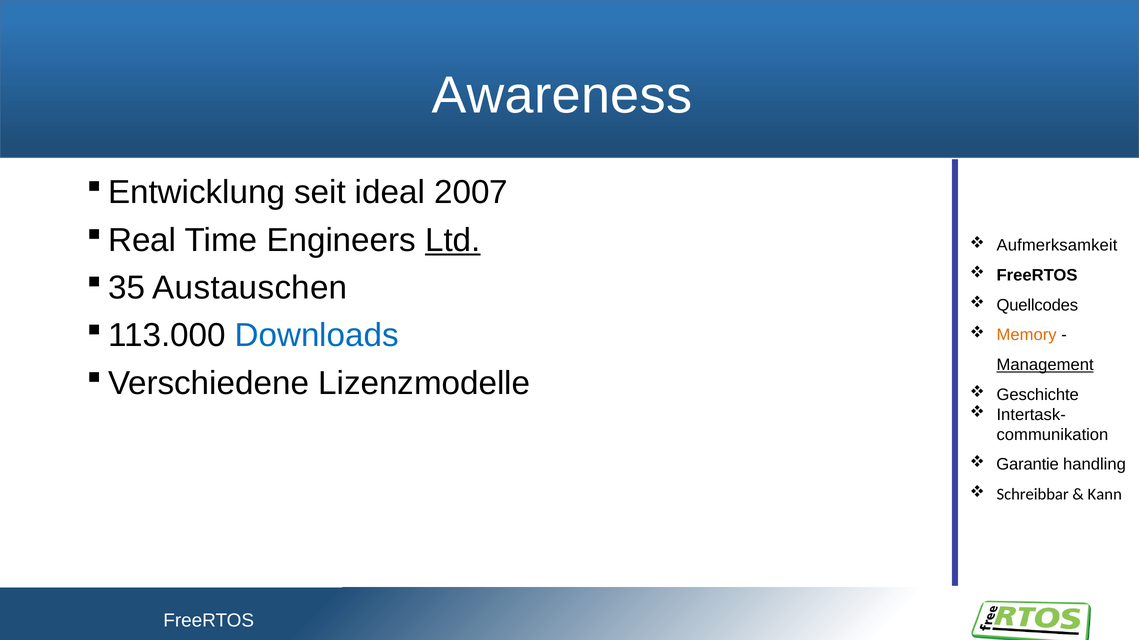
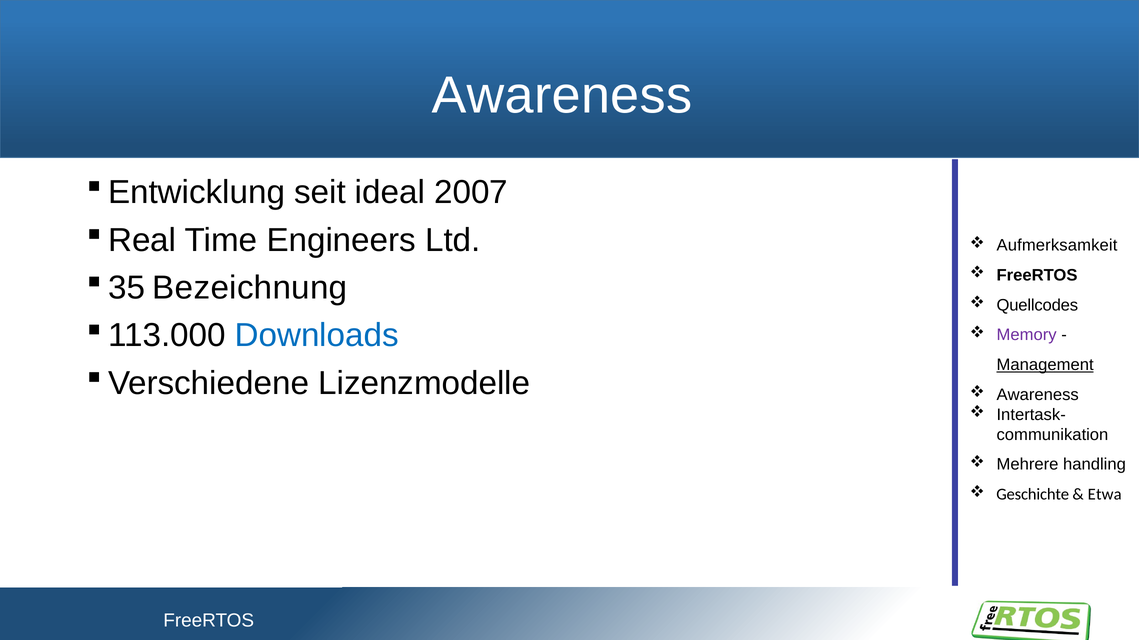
Ltd underline: present -> none
Austauschen: Austauschen -> Bezeichnung
Memory colour: orange -> purple
Geschichte at (1038, 395): Geschichte -> Awareness
Garantie: Garantie -> Mehrere
Schreibbar: Schreibbar -> Geschichte
Kann: Kann -> Etwa
